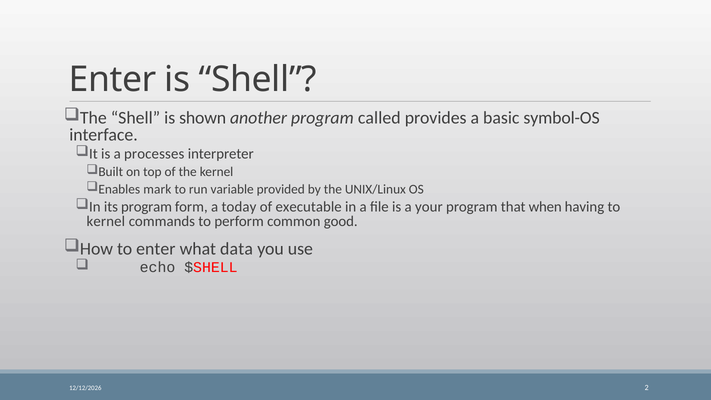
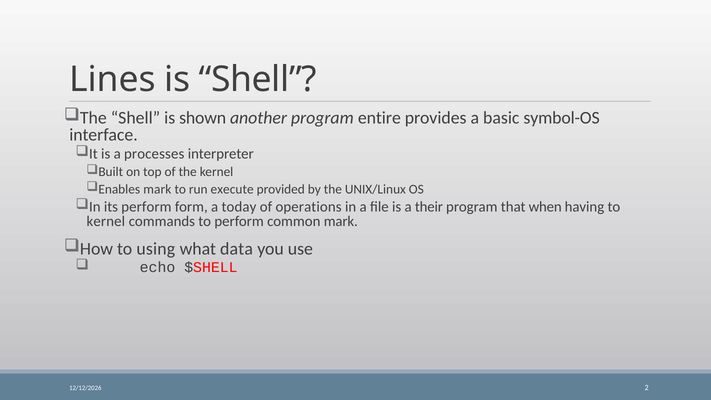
Enter at (113, 80): Enter -> Lines
called: called -> entire
variable: variable -> execute
its program: program -> perform
executable: executable -> operations
your: your -> their
common good: good -> mark
to enter: enter -> using
